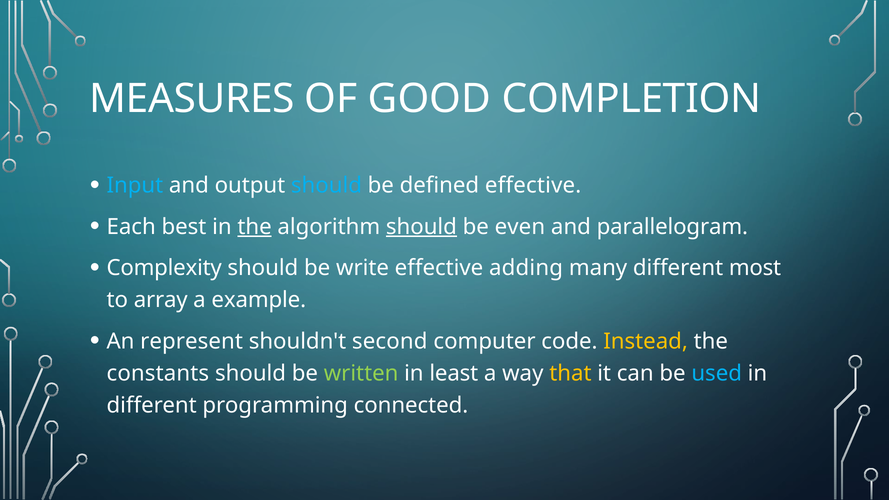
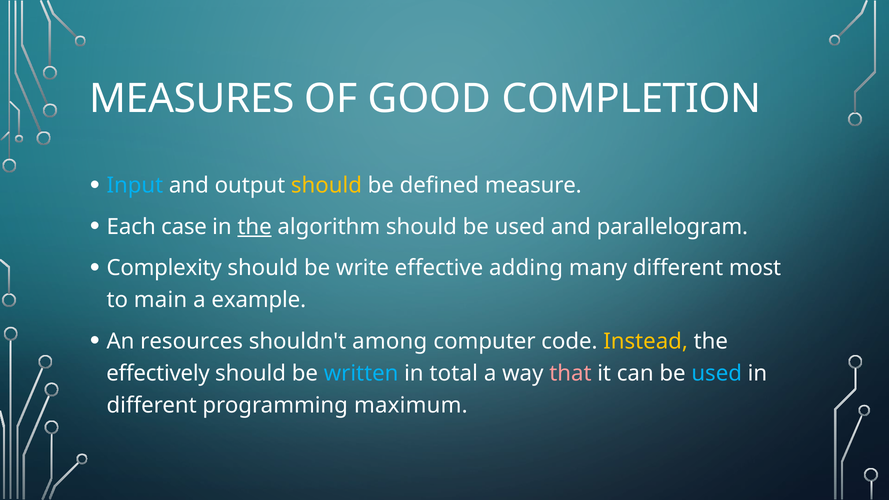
should at (326, 186) colour: light blue -> yellow
defined effective: effective -> measure
best: best -> case
should at (421, 227) underline: present -> none
even at (520, 227): even -> used
array: array -> main
represent: represent -> resources
second: second -> among
constants: constants -> effectively
written colour: light green -> light blue
least: least -> total
that colour: yellow -> pink
connected: connected -> maximum
